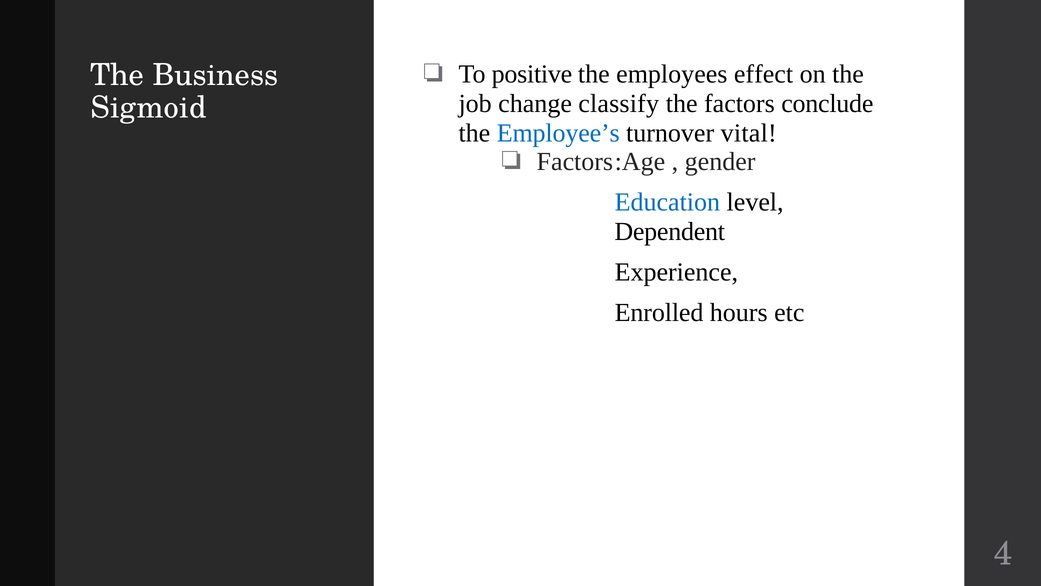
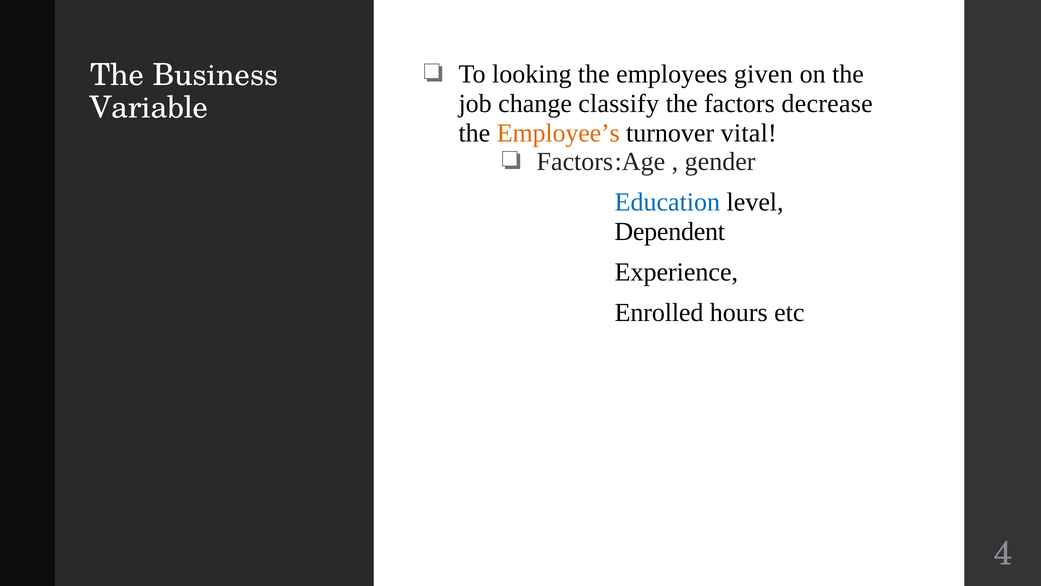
positive: positive -> looking
effect: effect -> given
conclude: conclude -> decrease
Sigmoid: Sigmoid -> Variable
Employee’s colour: blue -> orange
